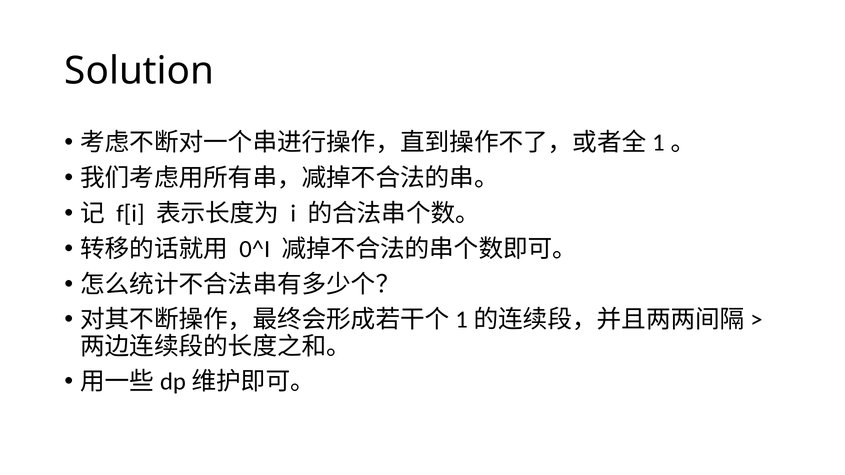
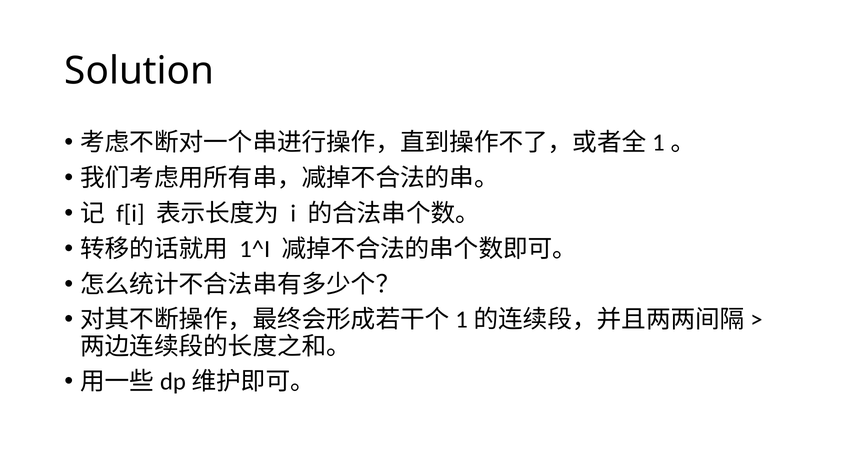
0^I: 0^I -> 1^I
